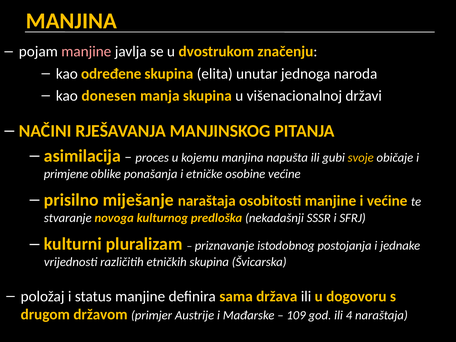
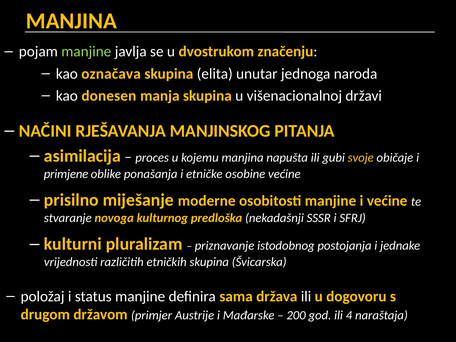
manjine at (86, 52) colour: pink -> light green
određene: određene -> označava
miješanje naraštaja: naraštaja -> moderne
109: 109 -> 200
